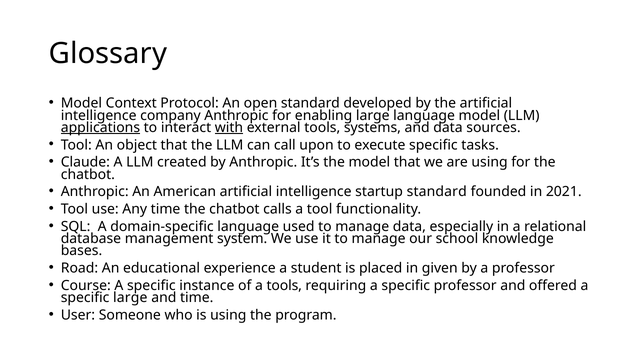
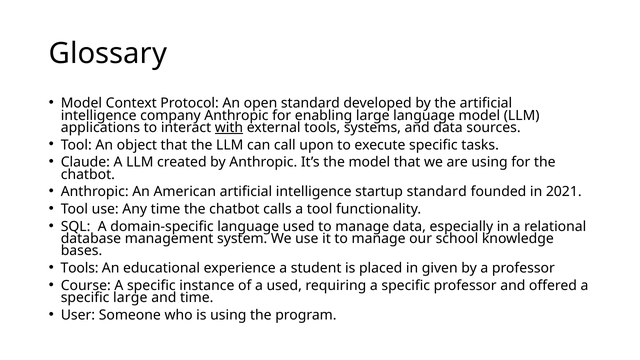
applications underline: present -> none
Road at (80, 268): Road -> Tools
a tools: tools -> used
